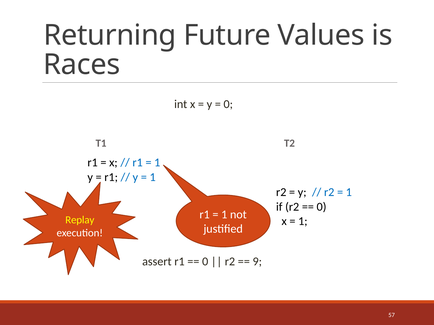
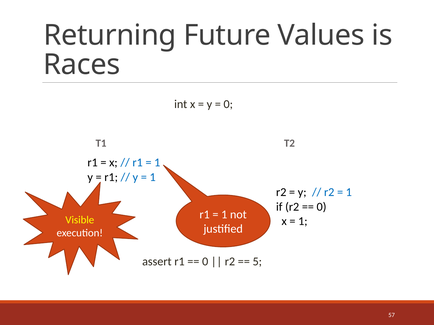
Replay: Replay -> Visible
9: 9 -> 5
